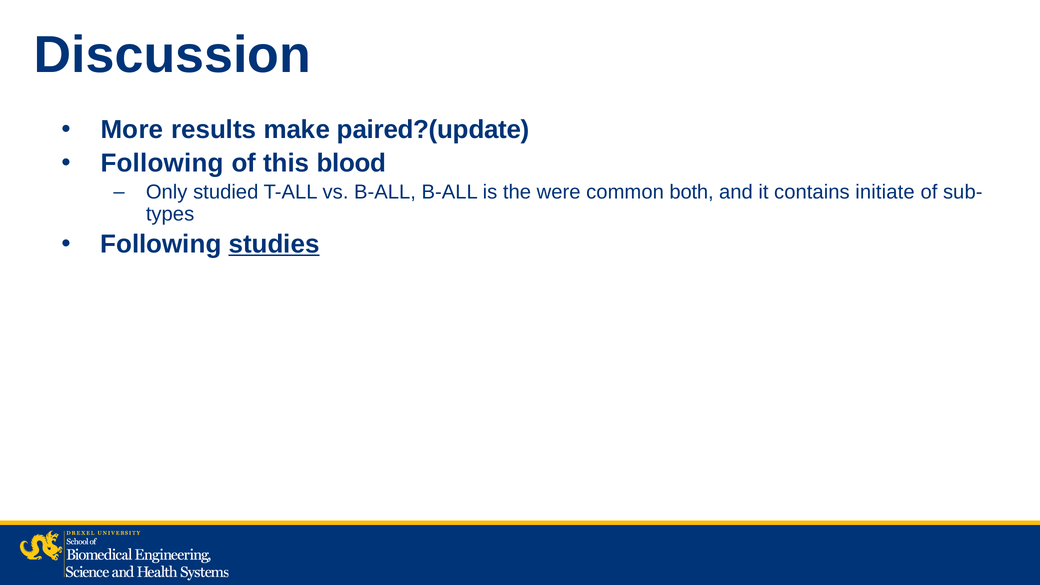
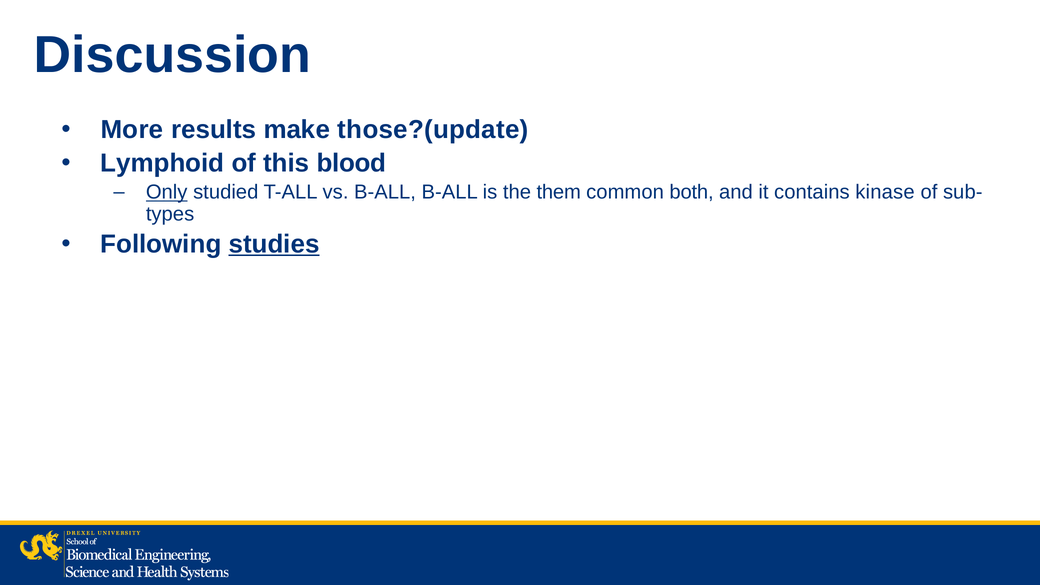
paired?(update: paired?(update -> those?(update
Following at (162, 163): Following -> Lymphoid
Only underline: none -> present
were: were -> them
initiate: initiate -> kinase
